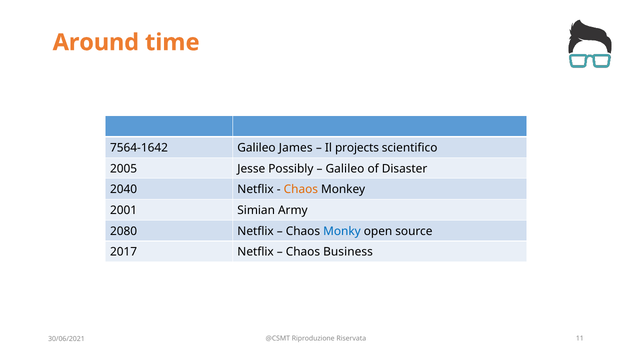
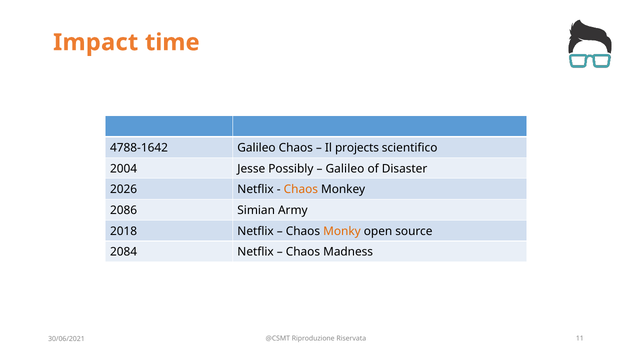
Around: Around -> Impact
7564-1642: 7564-1642 -> 4788-1642
Galileo James: James -> Chaos
2005: 2005 -> 2004
2040: 2040 -> 2026
2001: 2001 -> 2086
2080: 2080 -> 2018
Monky colour: blue -> orange
2017: 2017 -> 2084
Business: Business -> Madness
